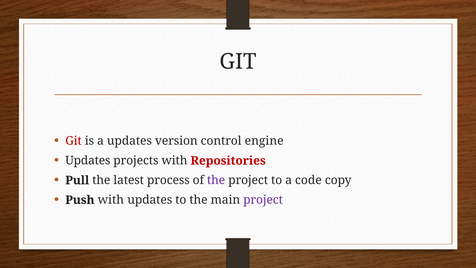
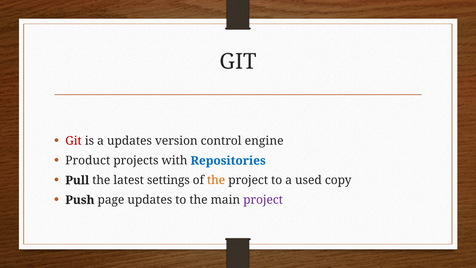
Updates at (88, 161): Updates -> Product
Repositories colour: red -> blue
process: process -> settings
the at (216, 180) colour: purple -> orange
code: code -> used
Push with: with -> page
